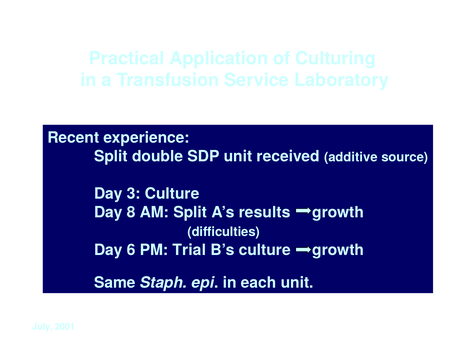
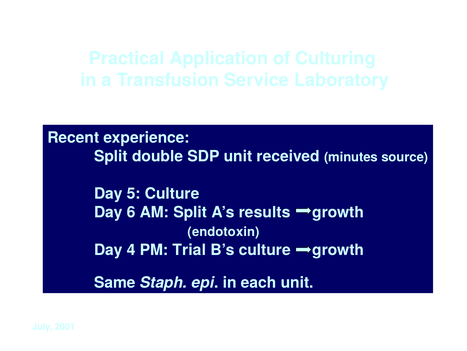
additive: additive -> minutes
3: 3 -> 5
8: 8 -> 6
difficulties: difficulties -> endotoxin
6: 6 -> 4
